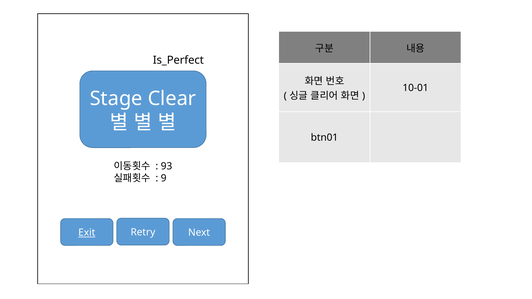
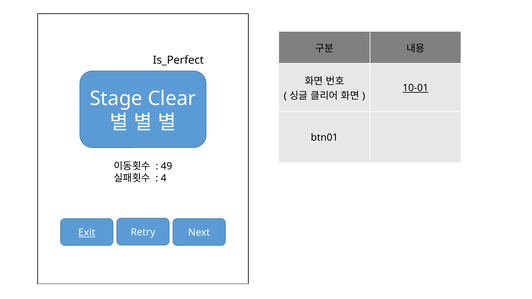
10-01 underline: none -> present
93: 93 -> 49
9: 9 -> 4
